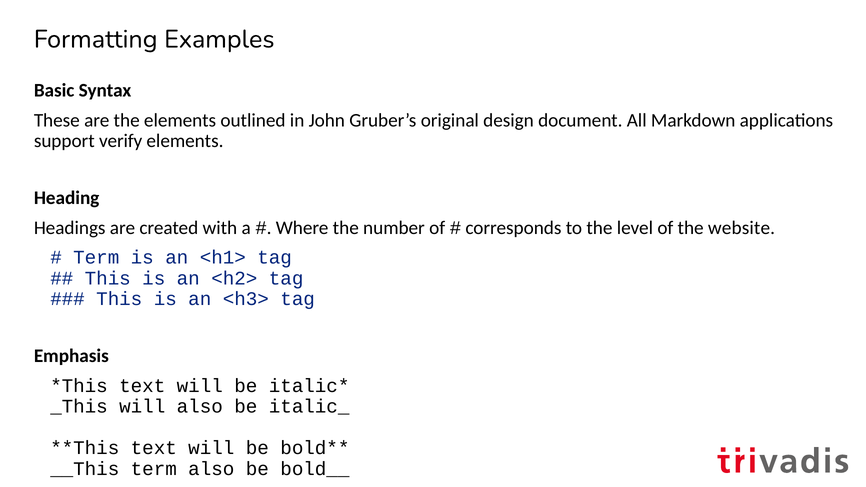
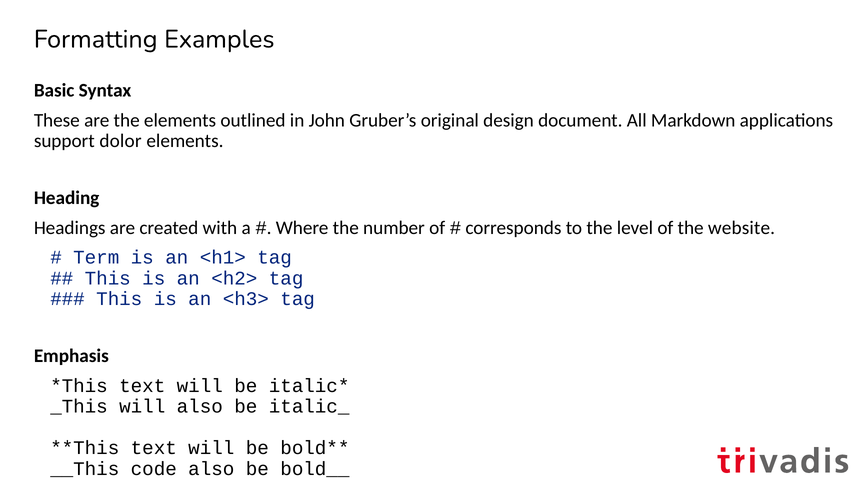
verify: verify -> dolor
__This term: term -> code
